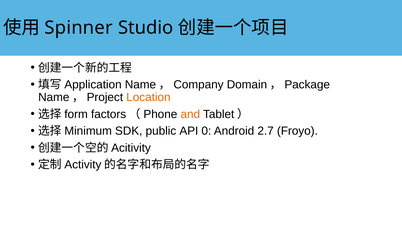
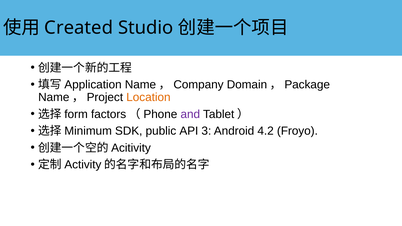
Spinner: Spinner -> Created
and colour: orange -> purple
0: 0 -> 3
2.7: 2.7 -> 4.2
